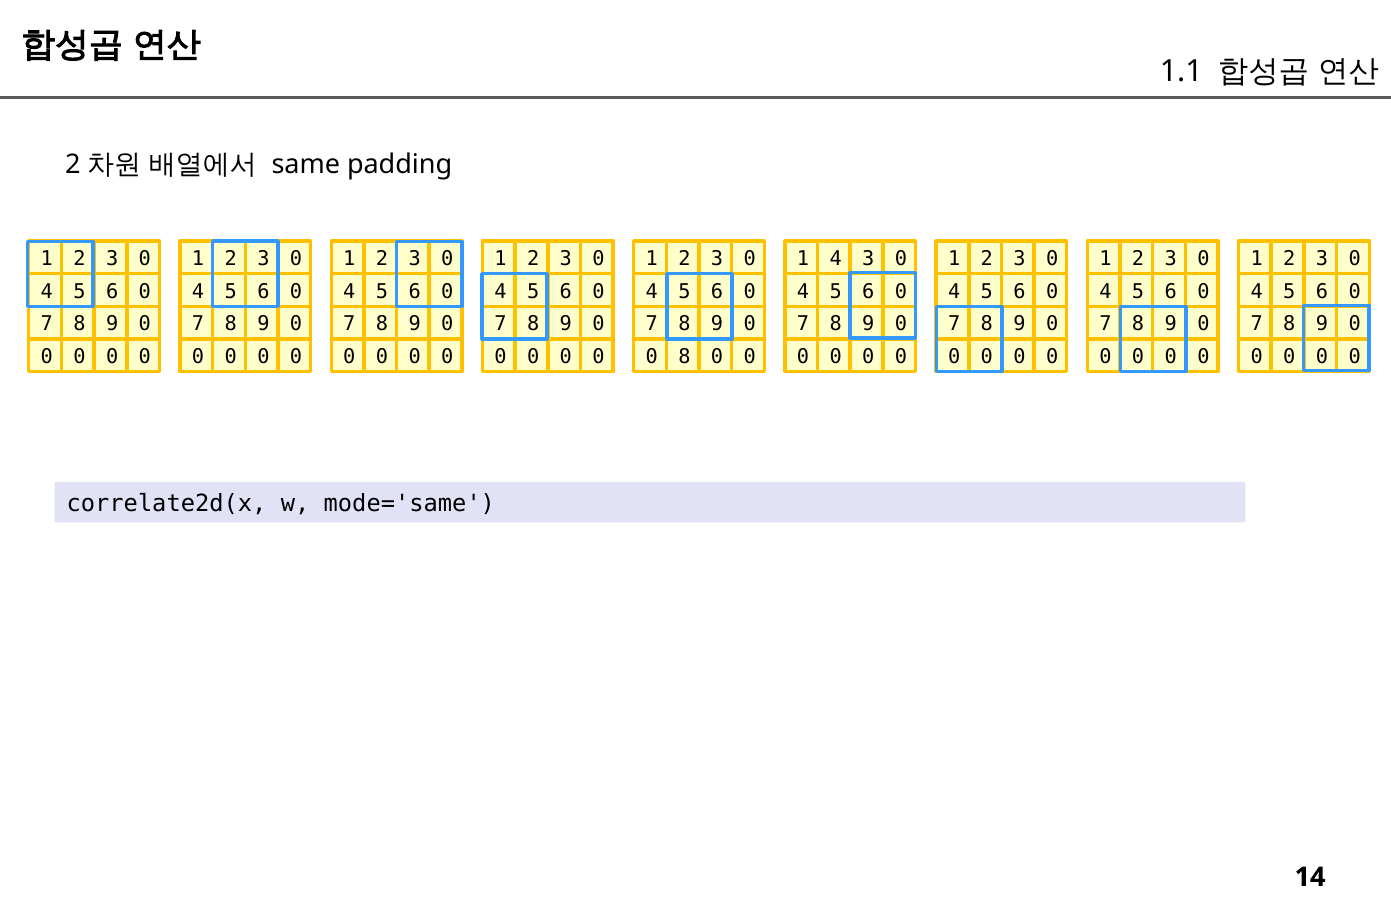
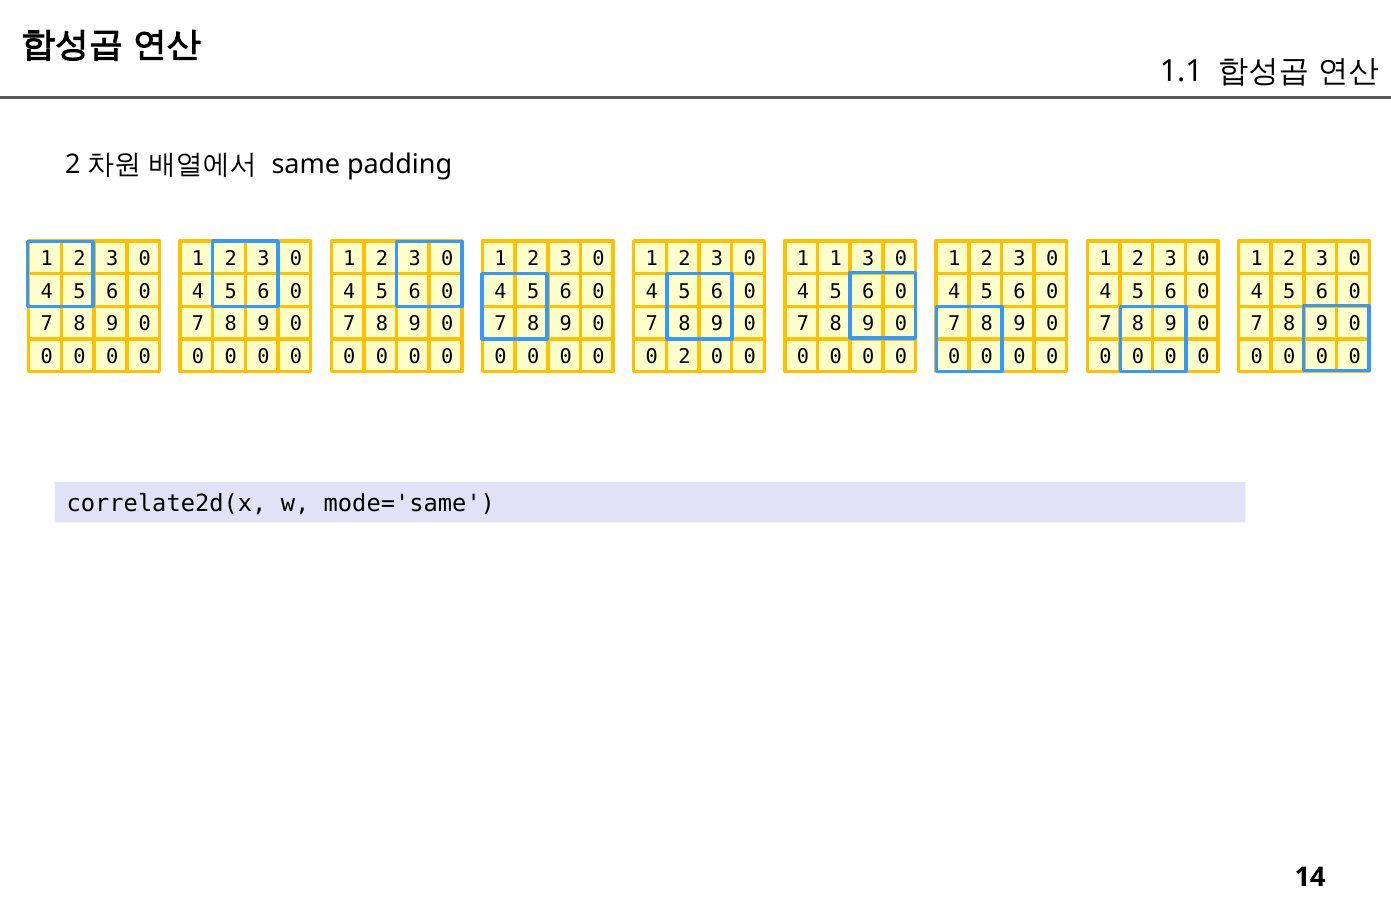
1 4: 4 -> 1
0 8: 8 -> 2
